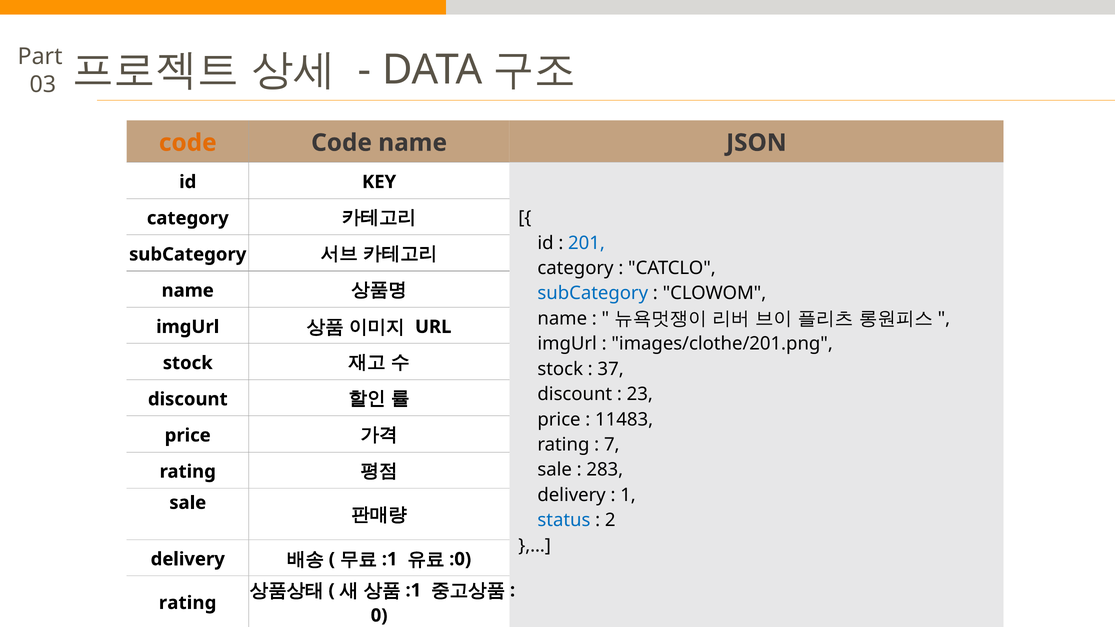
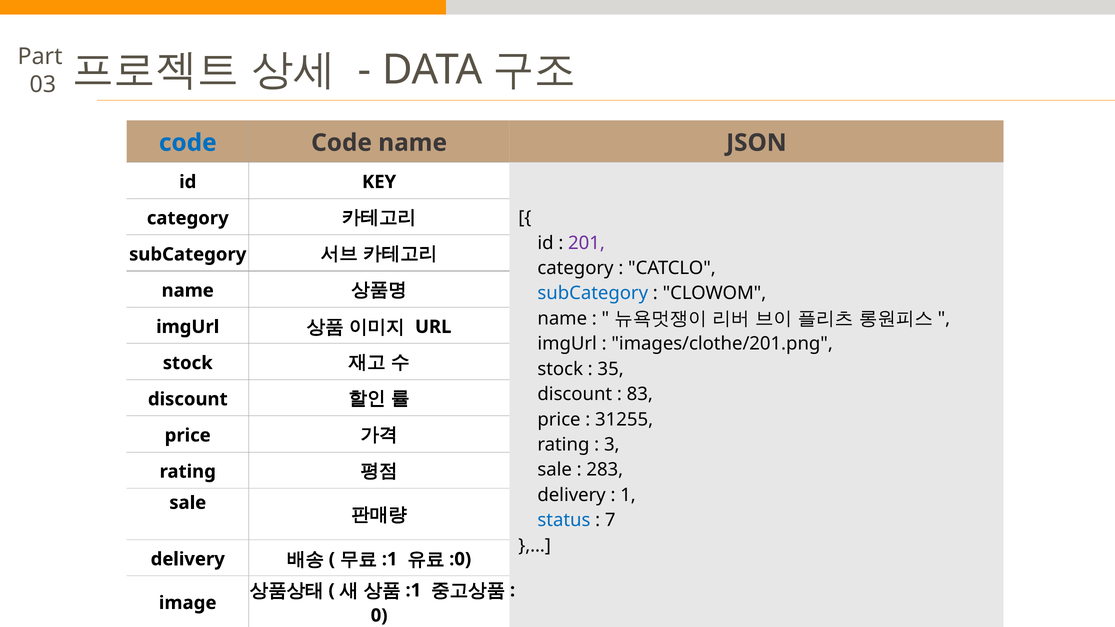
code at (188, 143) colour: orange -> blue
201 colour: blue -> purple
37: 37 -> 35
23: 23 -> 83
11483: 11483 -> 31255
7: 7 -> 3
2: 2 -> 7
rating at (188, 603): rating -> image
